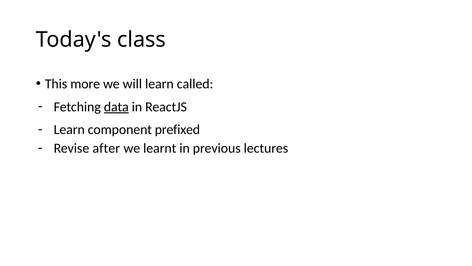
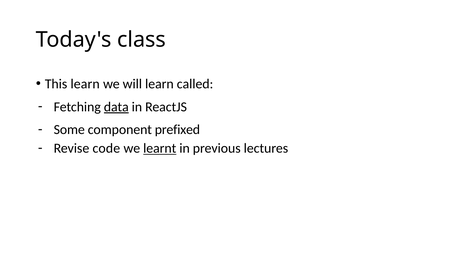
This more: more -> learn
Learn at (69, 129): Learn -> Some
after: after -> code
learnt underline: none -> present
